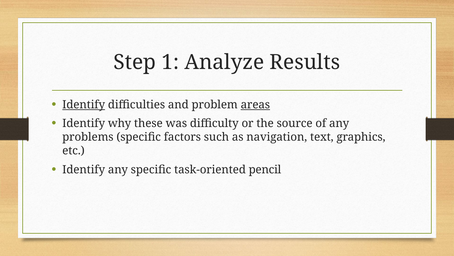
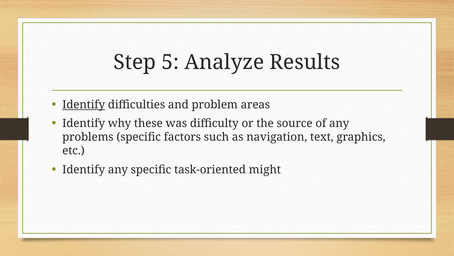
1: 1 -> 5
areas underline: present -> none
pencil: pencil -> might
